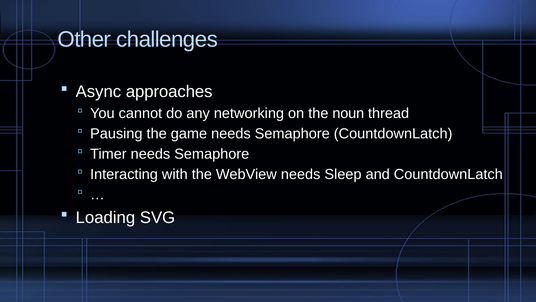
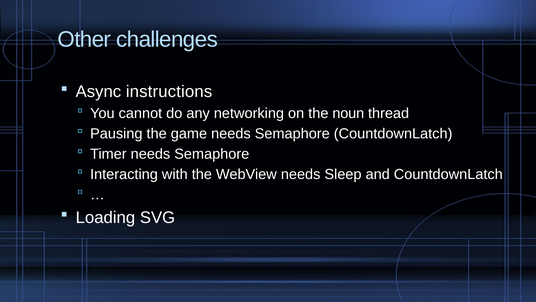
approaches: approaches -> instructions
